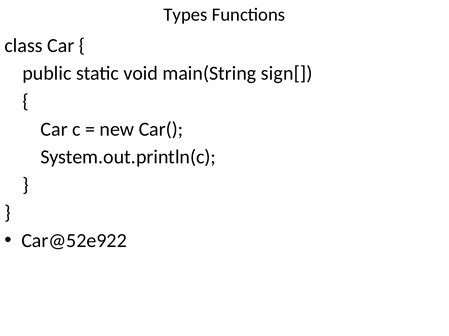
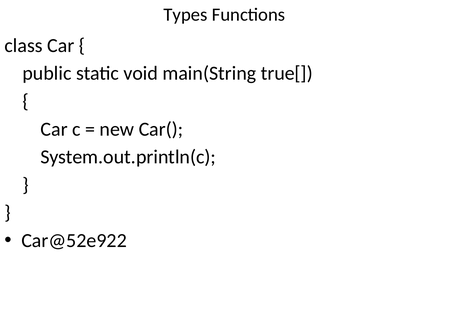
sign[: sign[ -> true[
